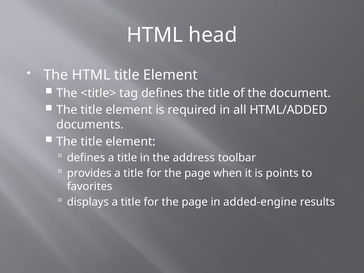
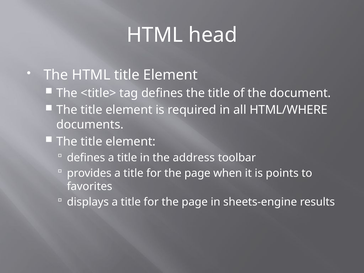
HTML/ADDED: HTML/ADDED -> HTML/WHERE
added-engine: added-engine -> sheets-engine
